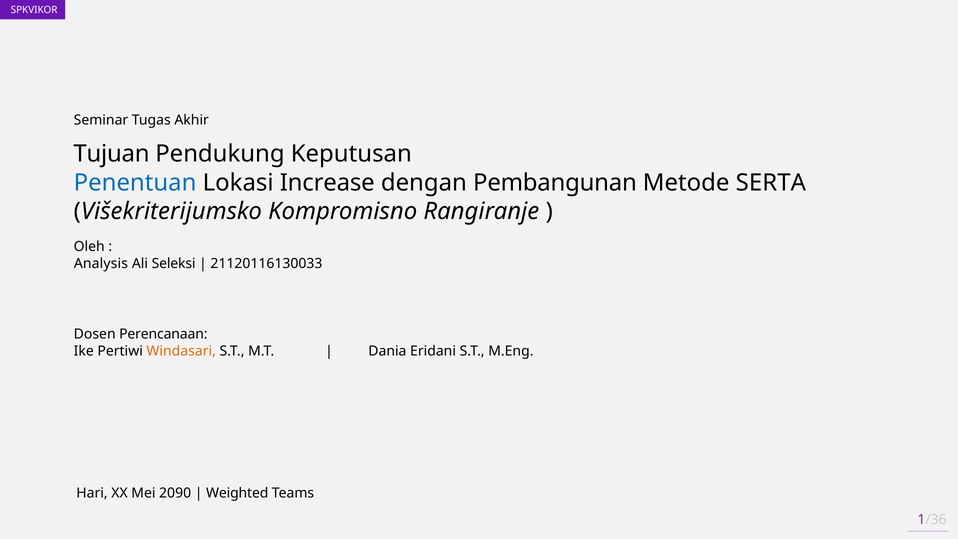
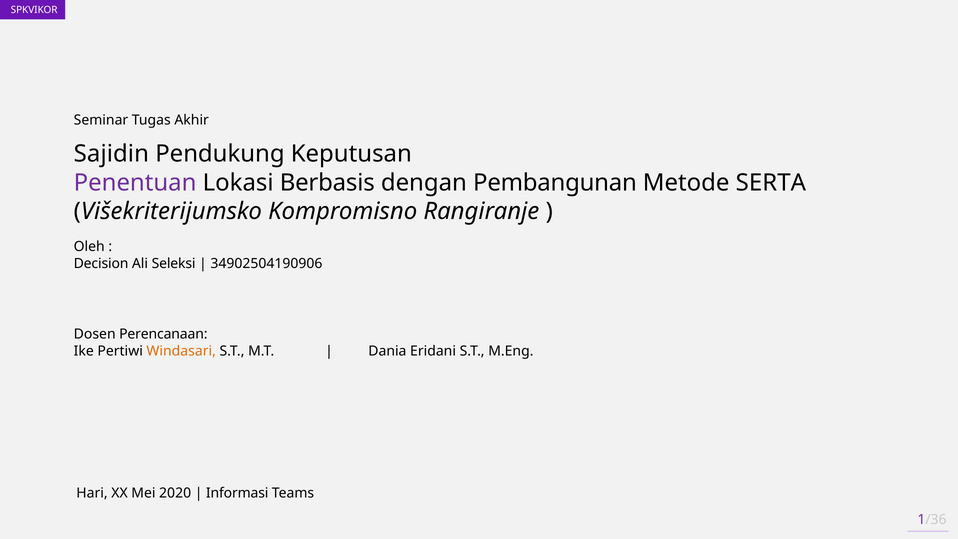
Tujuan: Tujuan -> Sajidin
Penentuan colour: blue -> purple
Increase: Increase -> Berbasis
Analysis: Analysis -> Decision
21120116130033: 21120116130033 -> 34902504190906
2090: 2090 -> 2020
Weighted: Weighted -> Informasi
